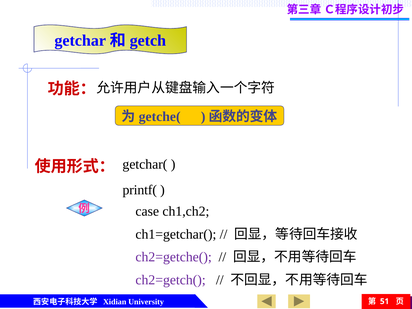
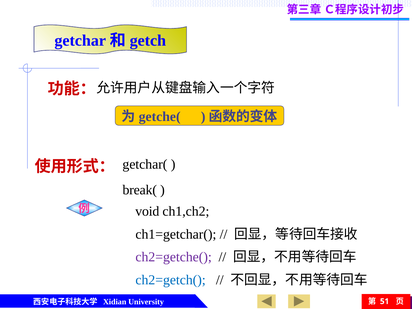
printf(: printf( -> break(
case: case -> void
ch2=getch( colour: purple -> blue
